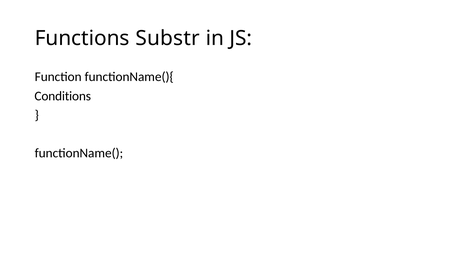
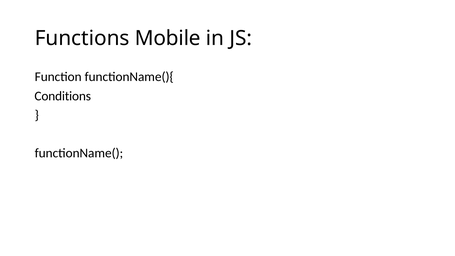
Substr: Substr -> Mobile
